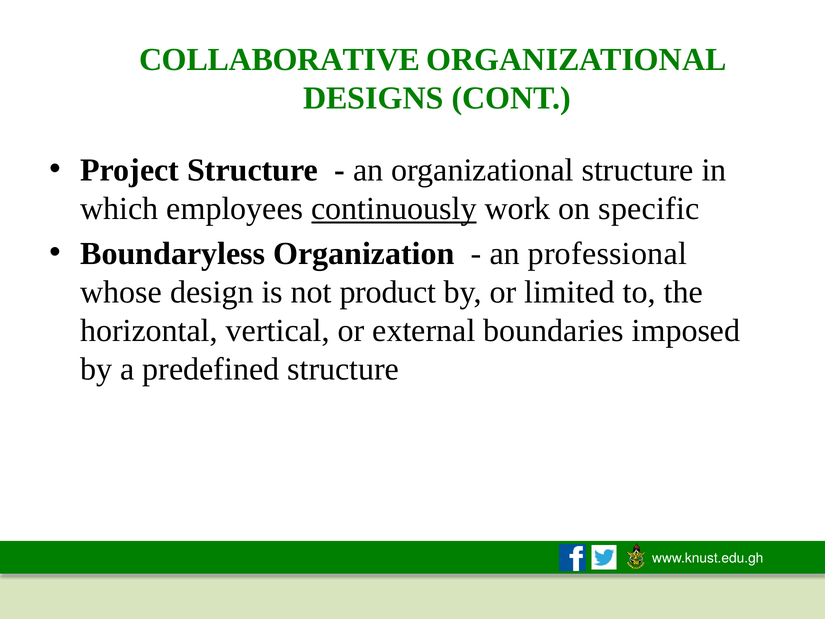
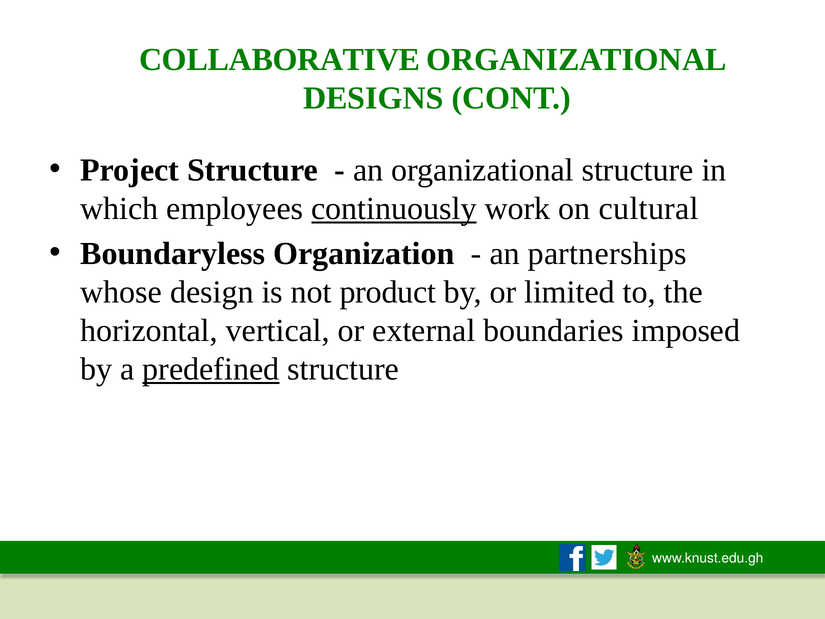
specific: specific -> cultural
professional: professional -> partnerships
predefined underline: none -> present
